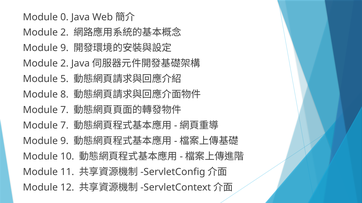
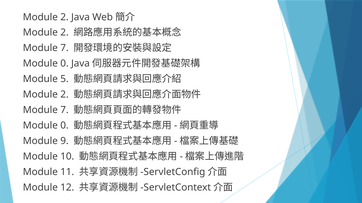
0 at (64, 17): 0 -> 2
9 at (64, 48): 9 -> 7
2 at (64, 64): 2 -> 0
8 at (64, 95): 8 -> 2
7 at (64, 126): 7 -> 0
